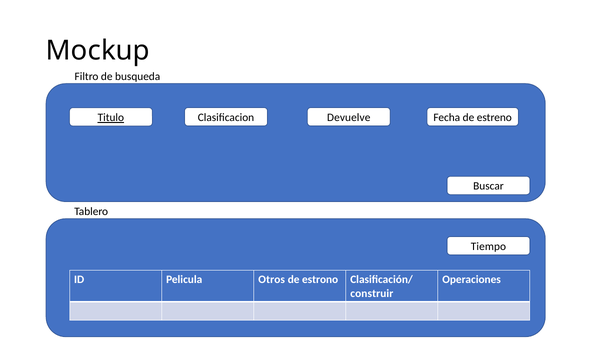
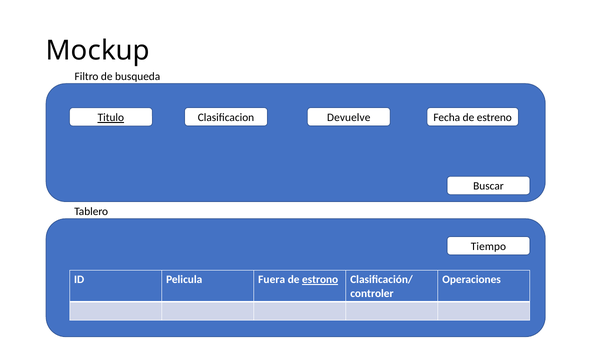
Otros: Otros -> Fuera
estrono underline: none -> present
construir: construir -> controler
